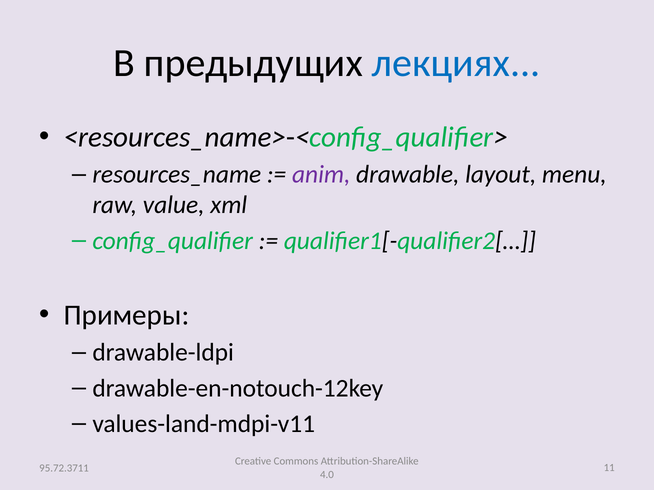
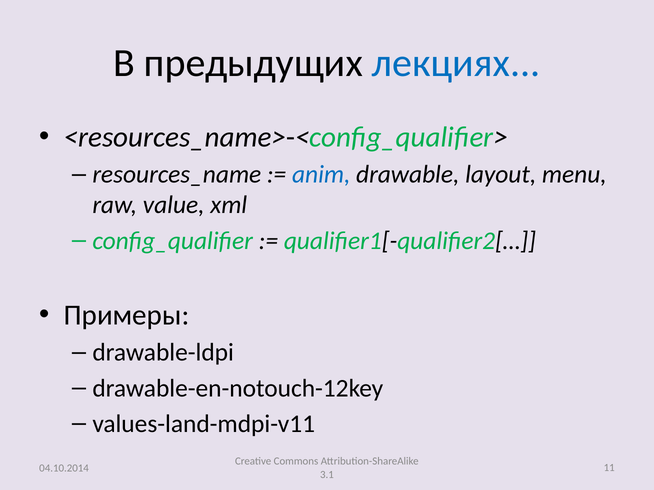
anim colour: purple -> blue
95.72.3711: 95.72.3711 -> 04.10.2014
4.0: 4.0 -> 3.1
